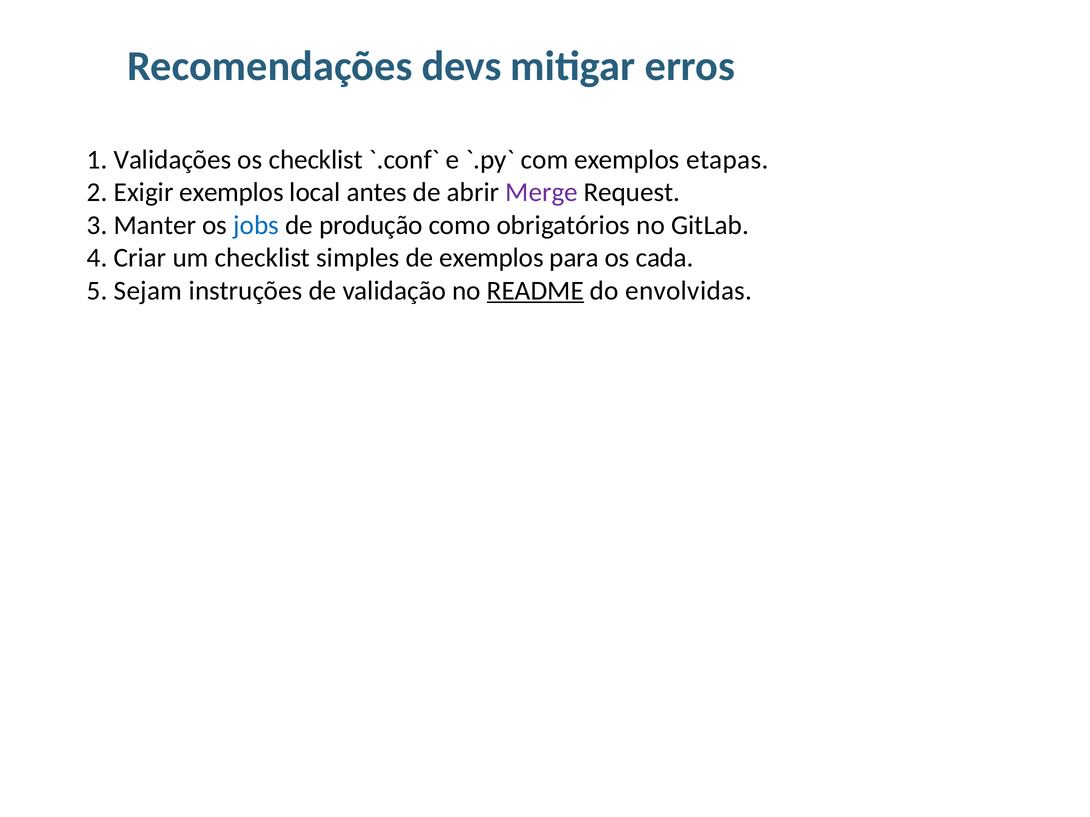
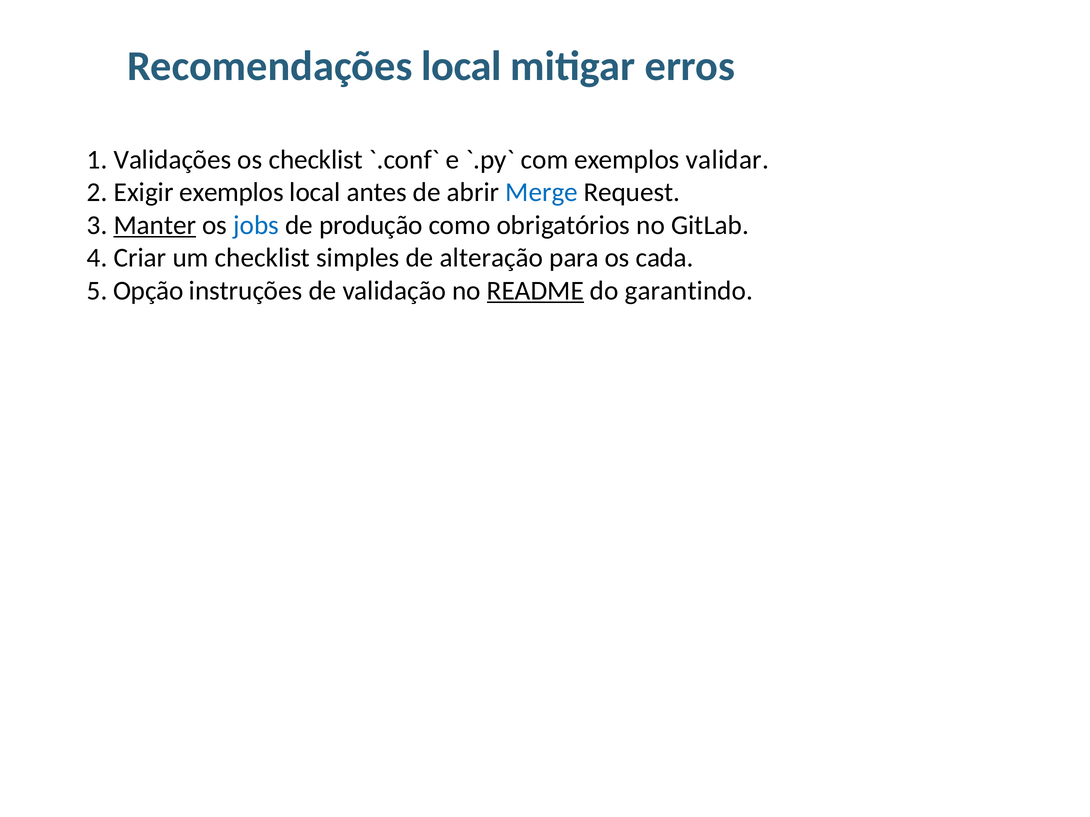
devs at (462, 66): devs -> local
etapas: etapas -> validar
Merge colour: purple -> blue
Manter underline: none -> present
de exemplos: exemplos -> alteração
Sejam: Sejam -> Opção
envolvidas: envolvidas -> garantindo
